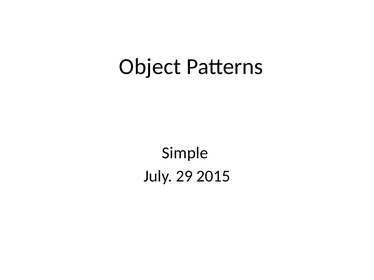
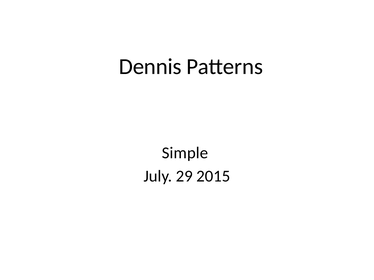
Object: Object -> Dennis
